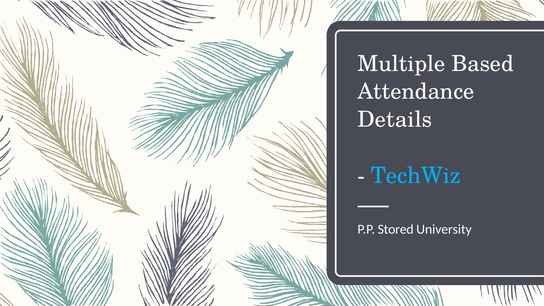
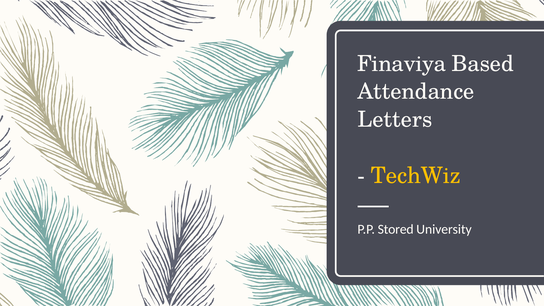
Multiple: Multiple -> Finaviya
Details: Details -> Letters
TechWiz colour: light blue -> yellow
